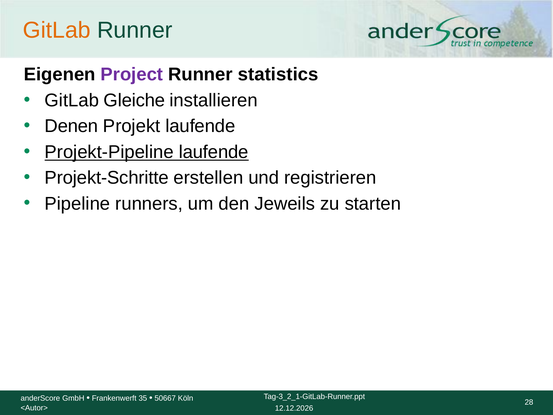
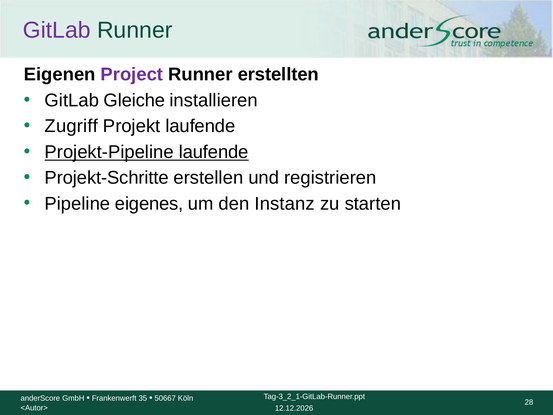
GitLab at (57, 30) colour: orange -> purple
statistics: statistics -> erstellten
Denen: Denen -> Zugriff
runners: runners -> eigenes
Jeweils: Jeweils -> Instanz
